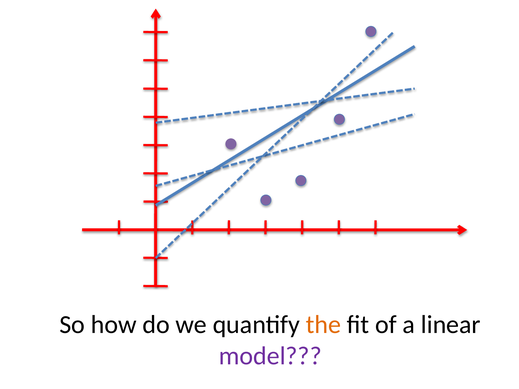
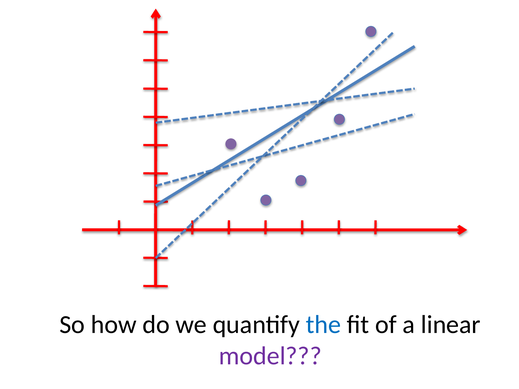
the colour: orange -> blue
